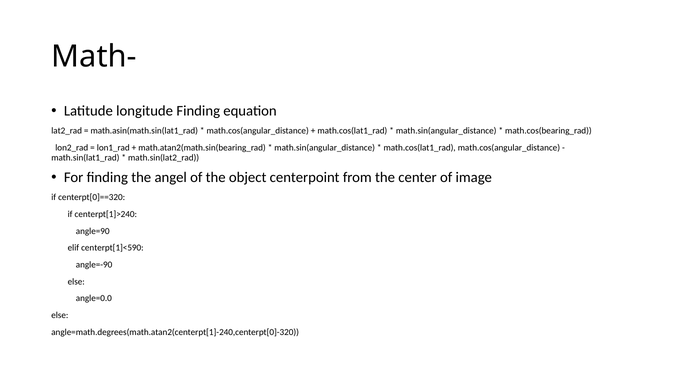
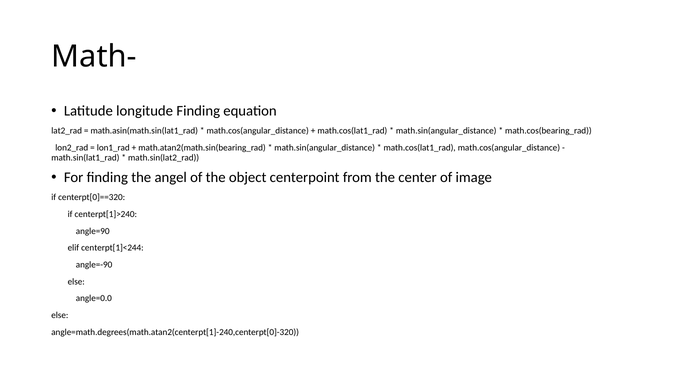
centerpt[1]<590: centerpt[1]<590 -> centerpt[1]<244
